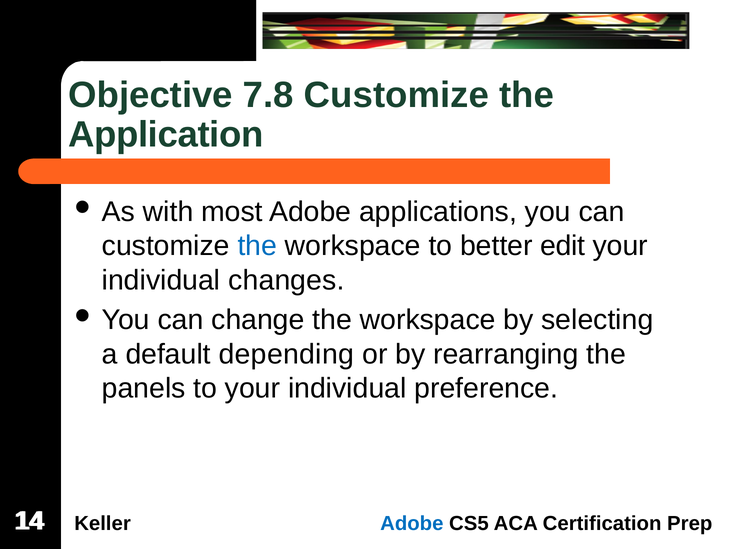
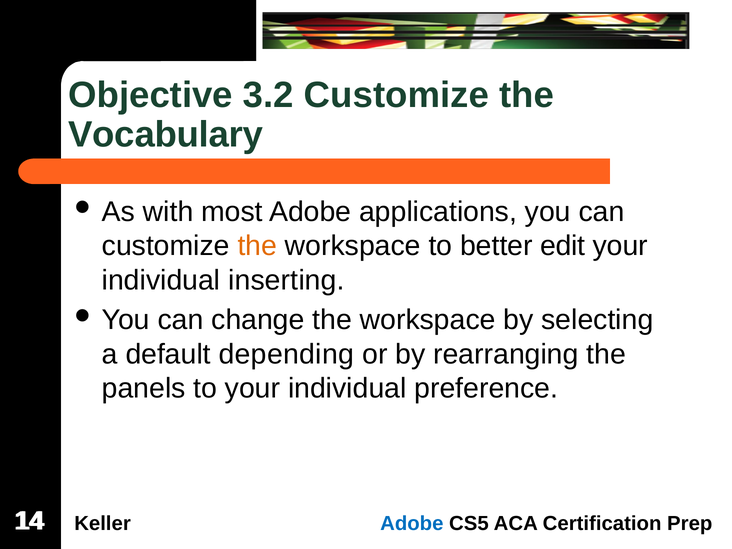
7.8: 7.8 -> 3.2
Application: Application -> Vocabulary
the at (257, 246) colour: blue -> orange
changes: changes -> inserting
